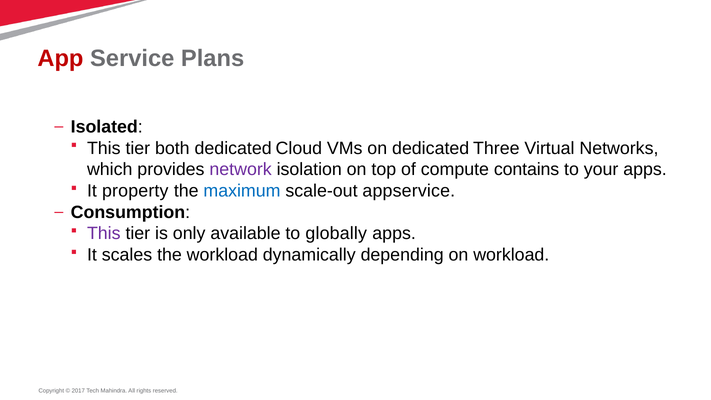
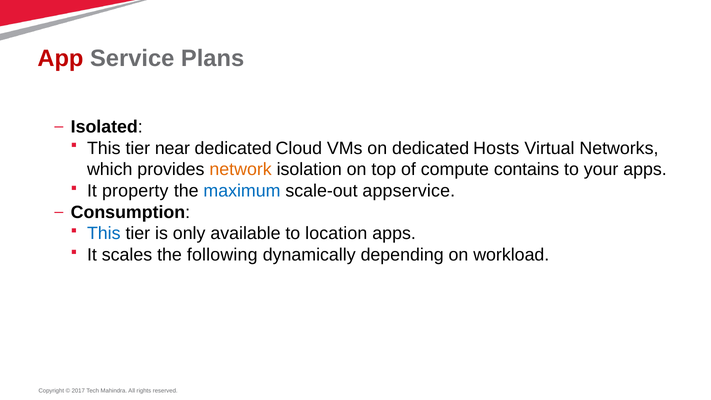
both: both -> near
Three: Three -> Hosts
network colour: purple -> orange
This at (104, 234) colour: purple -> blue
globally: globally -> location
the workload: workload -> following
